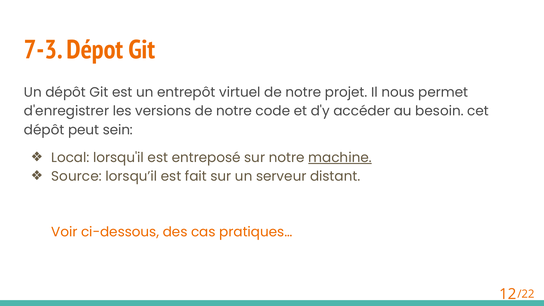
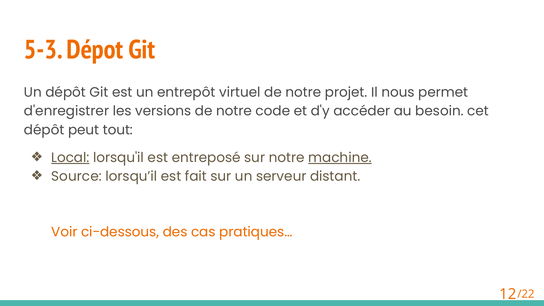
7-3: 7-3 -> 5-3
sein: sein -> tout
Local underline: none -> present
